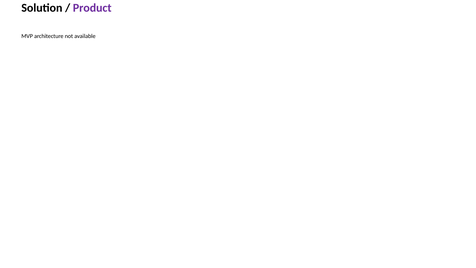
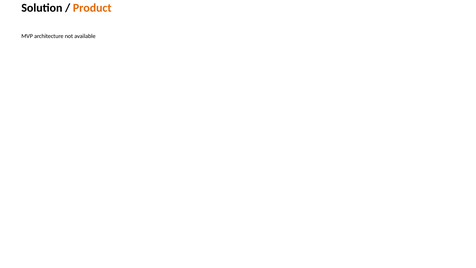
Product colour: purple -> orange
